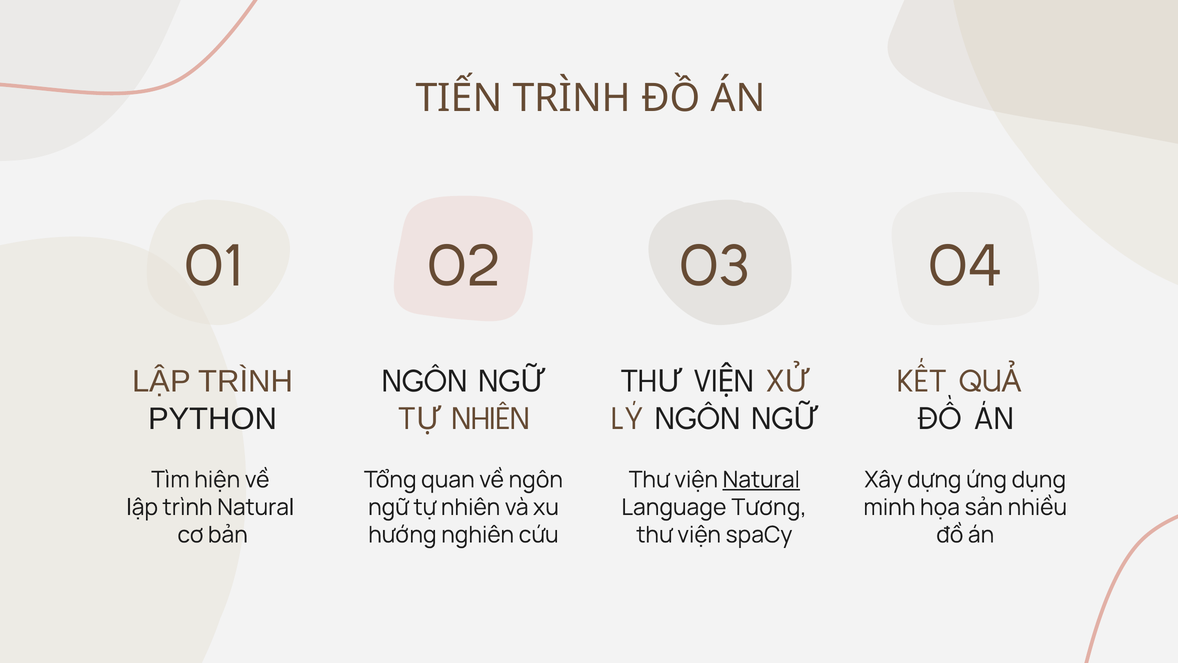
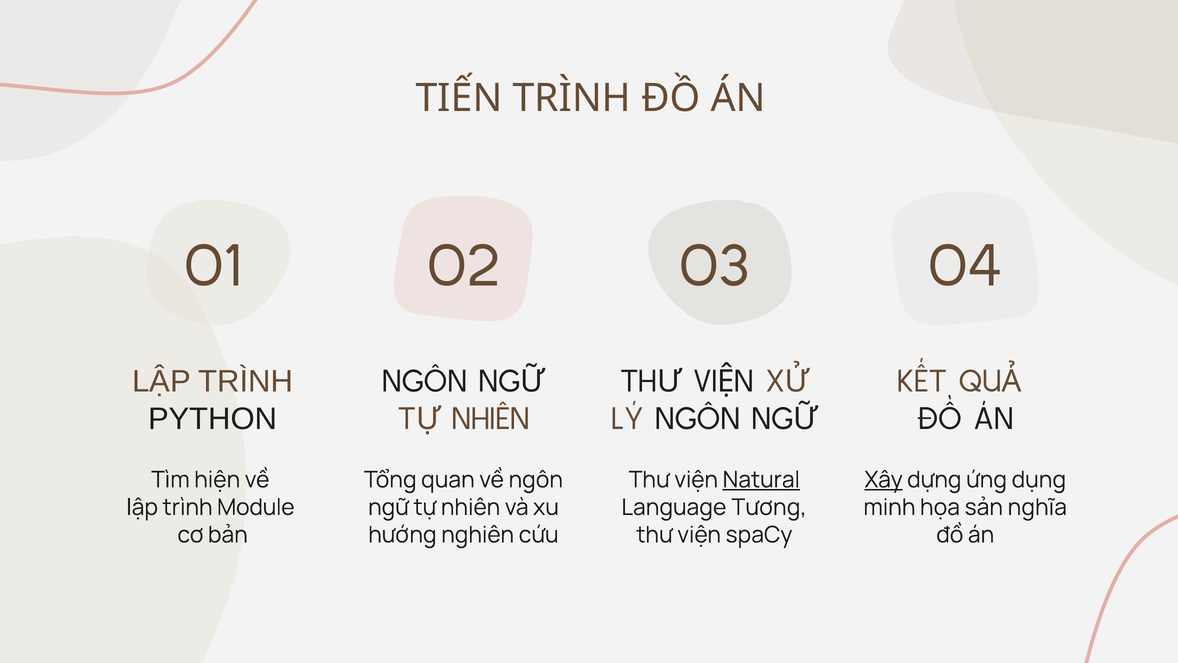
Xây underline: none -> present
trình Natural: Natural -> Module
nhiều: nhiều -> nghĩa
